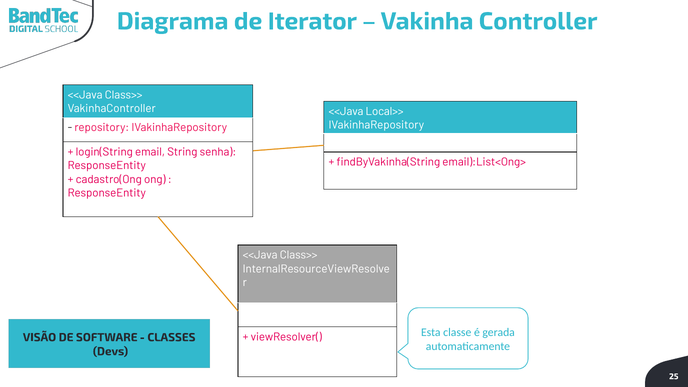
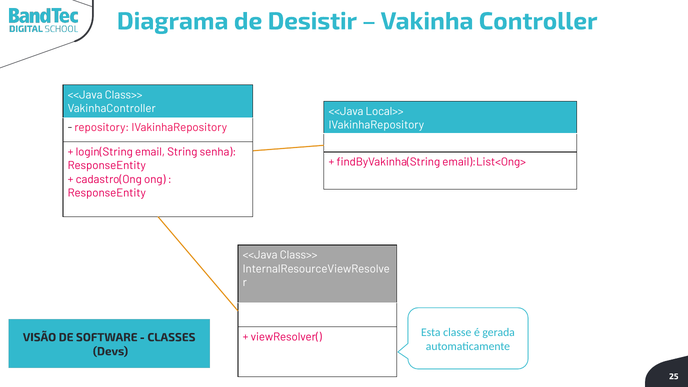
Iterator: Iterator -> Desistir
